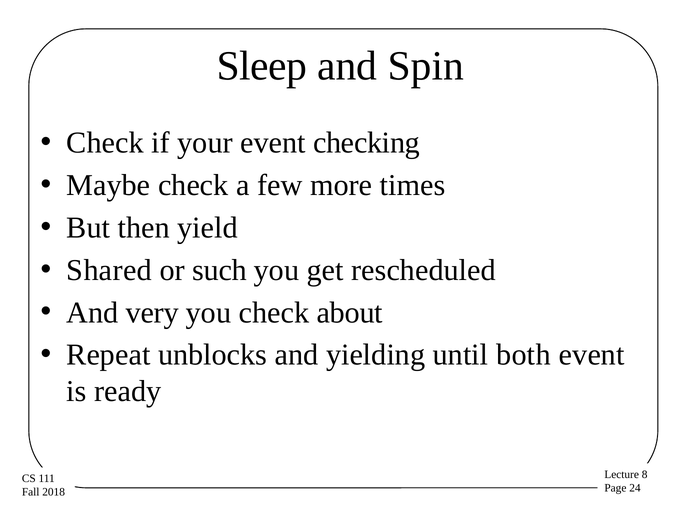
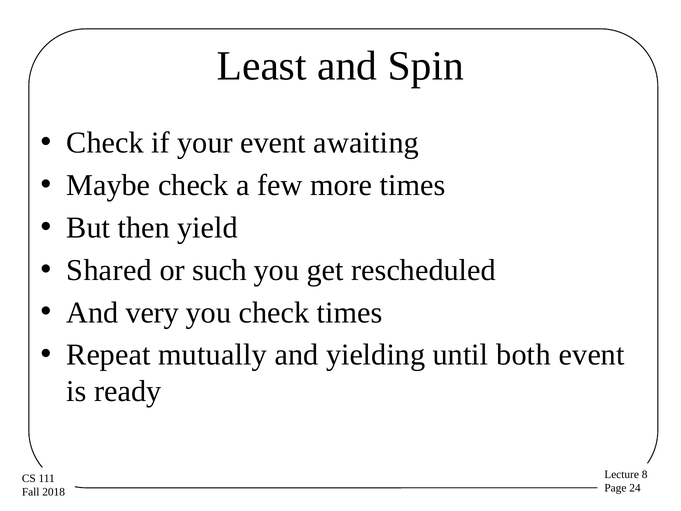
Sleep: Sleep -> Least
checking: checking -> awaiting
check about: about -> times
unblocks: unblocks -> mutually
